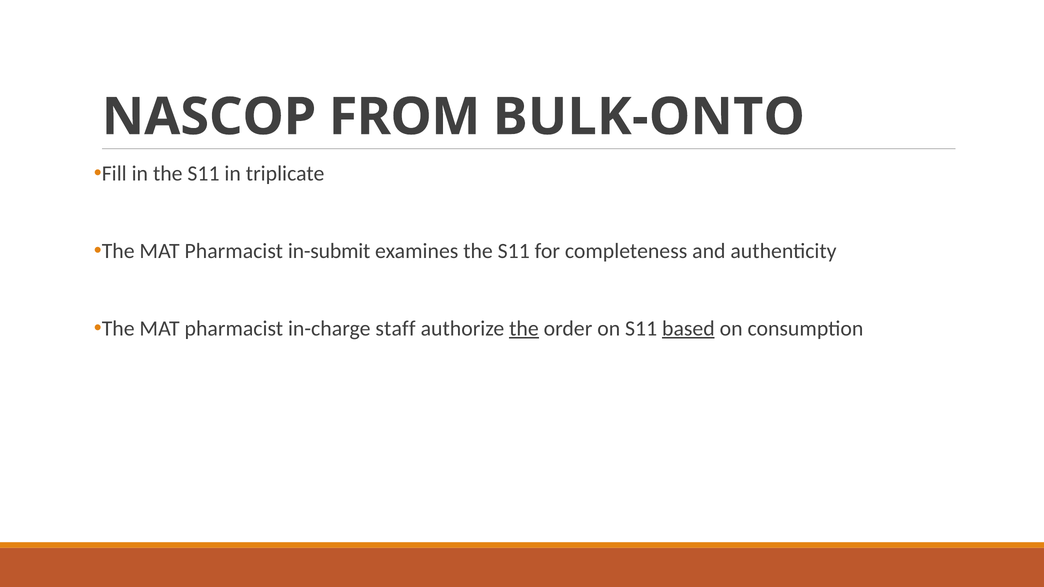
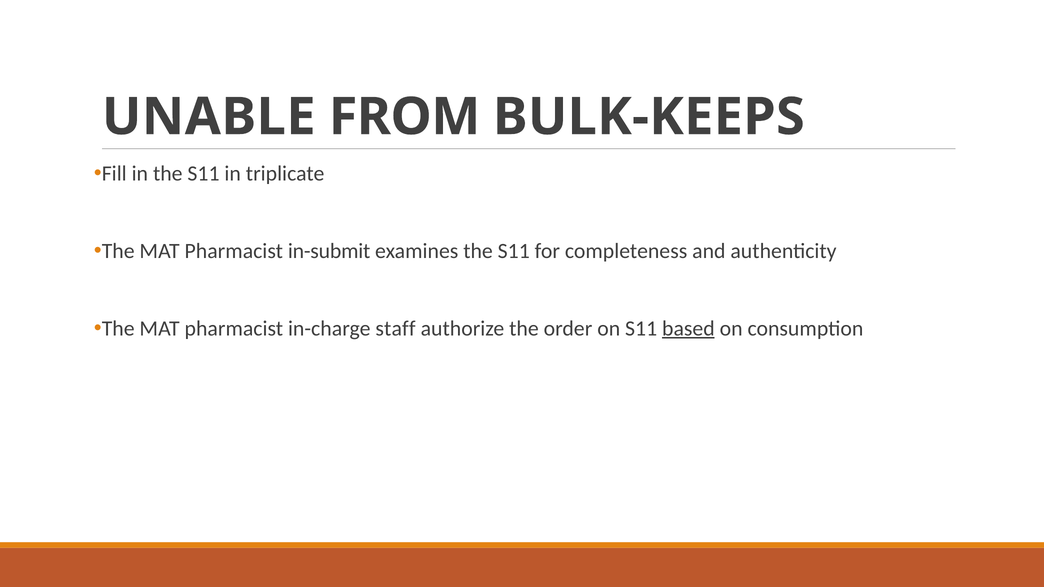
NASCOP: NASCOP -> UNABLE
BULK-ONTO: BULK-ONTO -> BULK-KEEPS
the at (524, 329) underline: present -> none
